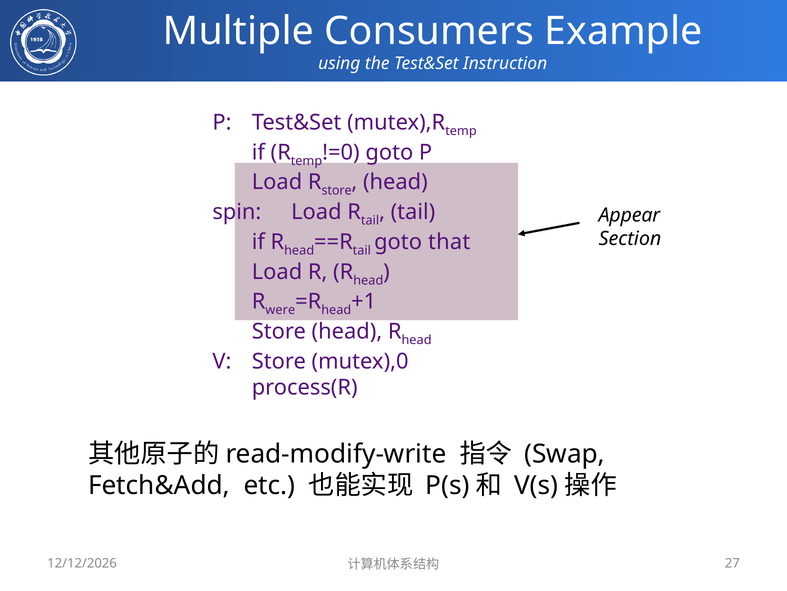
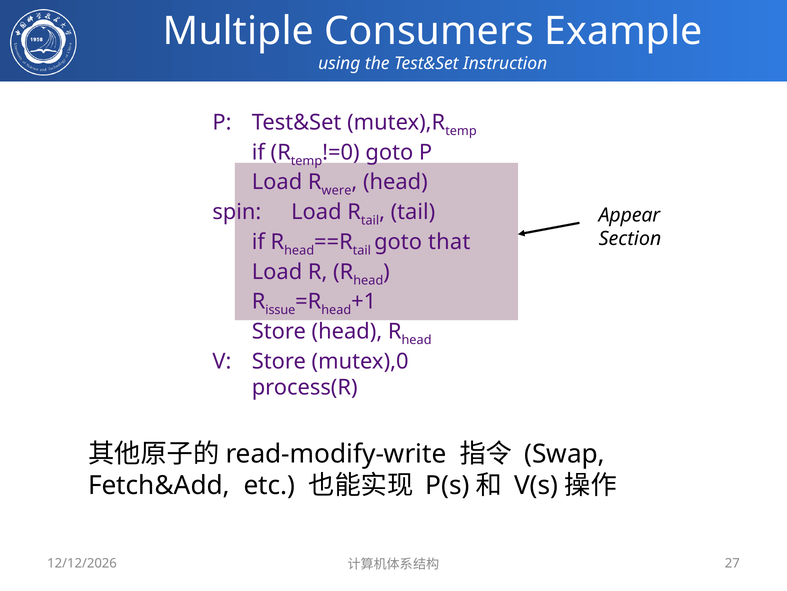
R store: store -> were
were: were -> issue
